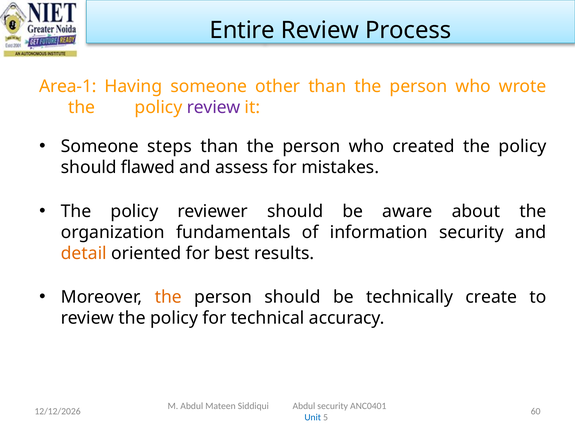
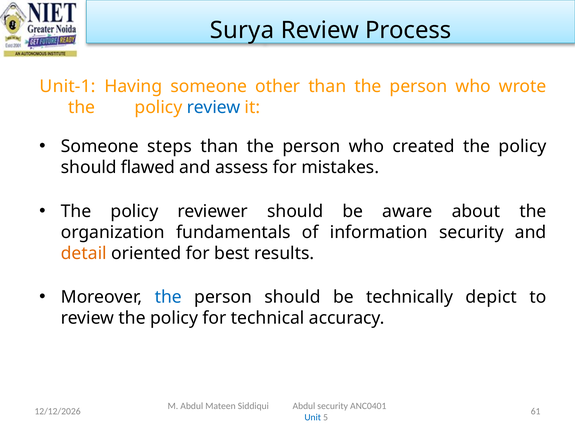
Entire: Entire -> Surya
Area-1: Area-1 -> Unit-1
review at (214, 108) colour: purple -> blue
the at (168, 297) colour: orange -> blue
create: create -> depict
60: 60 -> 61
